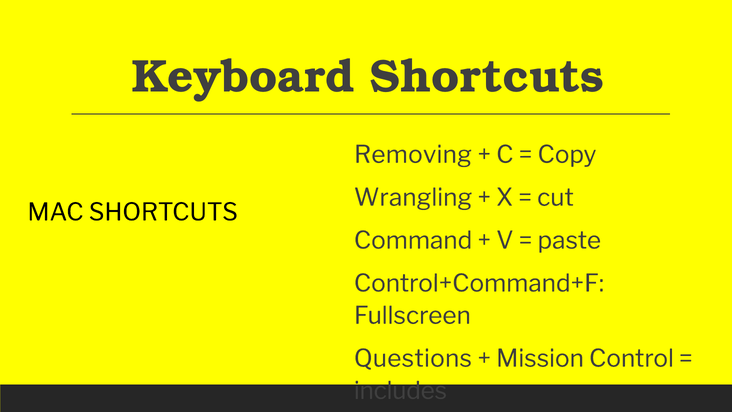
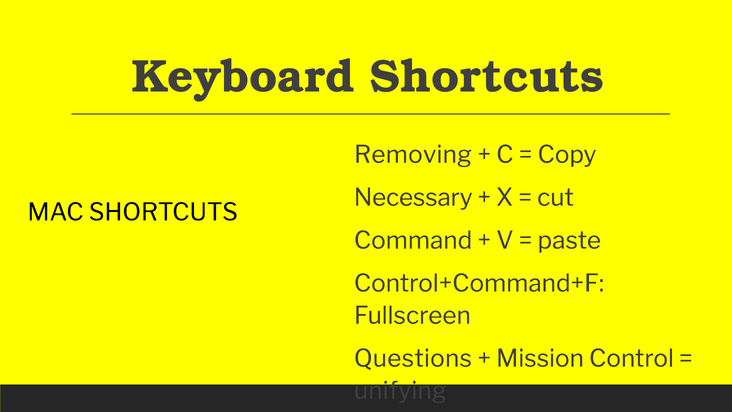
Wrangling: Wrangling -> Necessary
includes: includes -> unifying
